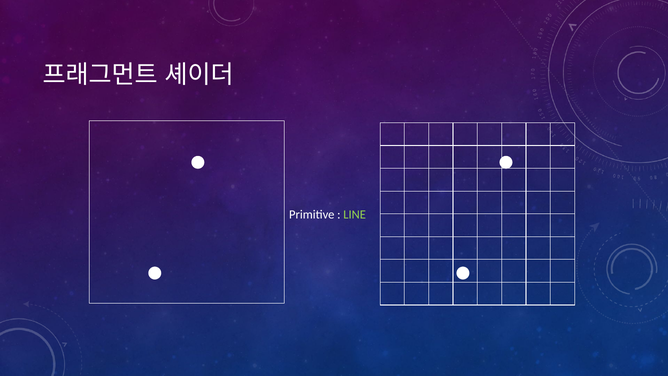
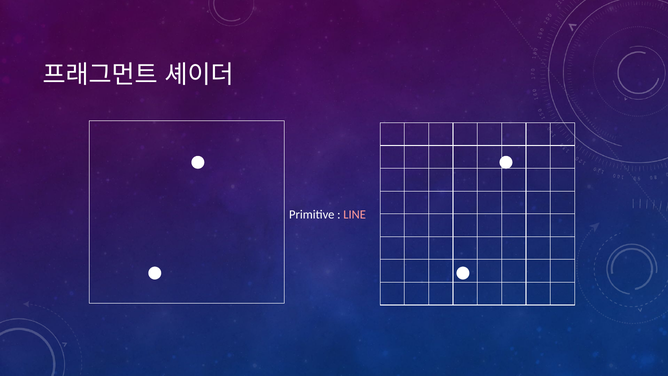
LINE colour: light green -> pink
